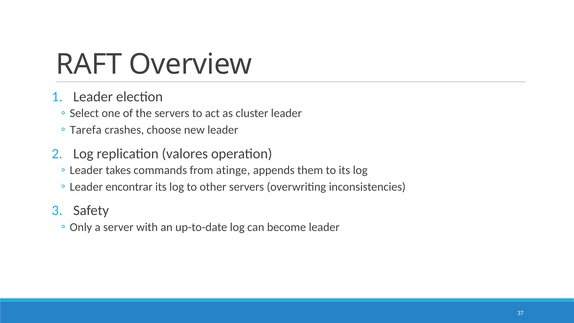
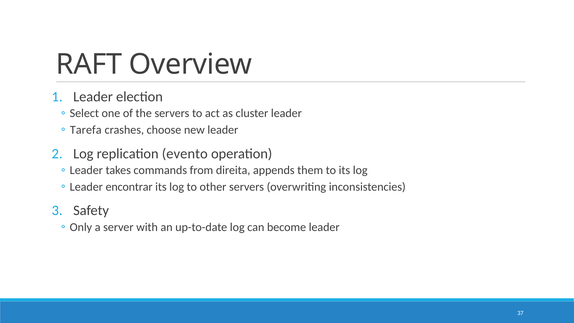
valores: valores -> evento
atinge: atinge -> direita
